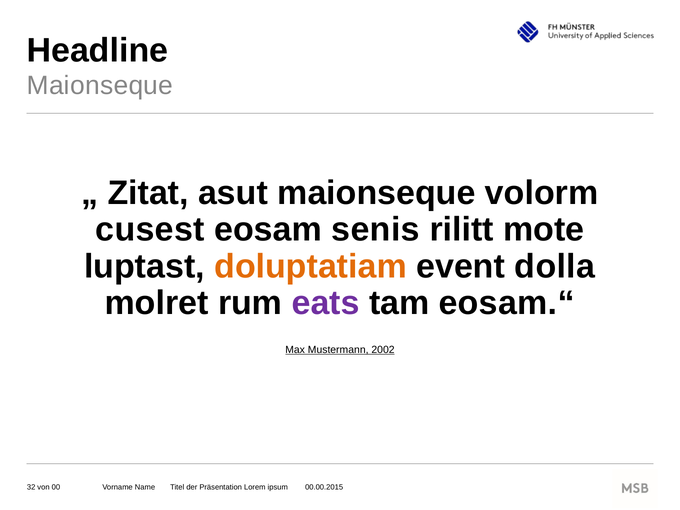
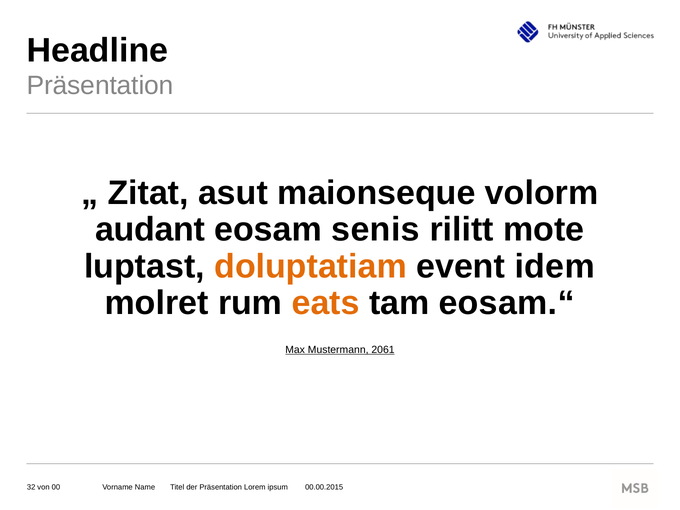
Maionseque at (100, 86): Maionseque -> Präsentation
cusest: cusest -> audant
dolla: dolla -> idem
eats colour: purple -> orange
2002: 2002 -> 2061
